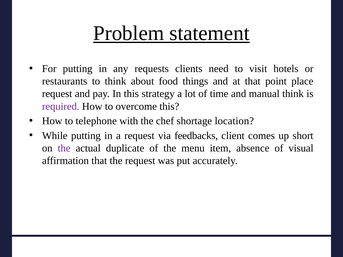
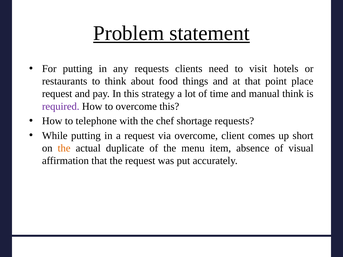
shortage location: location -> requests
via feedbacks: feedbacks -> overcome
the at (64, 148) colour: purple -> orange
